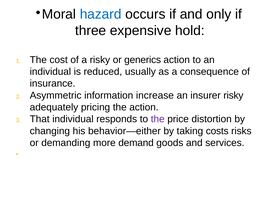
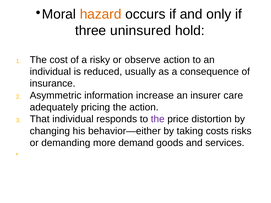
hazard colour: blue -> orange
expensive: expensive -> uninsured
generics: generics -> observe
insurer risky: risky -> care
